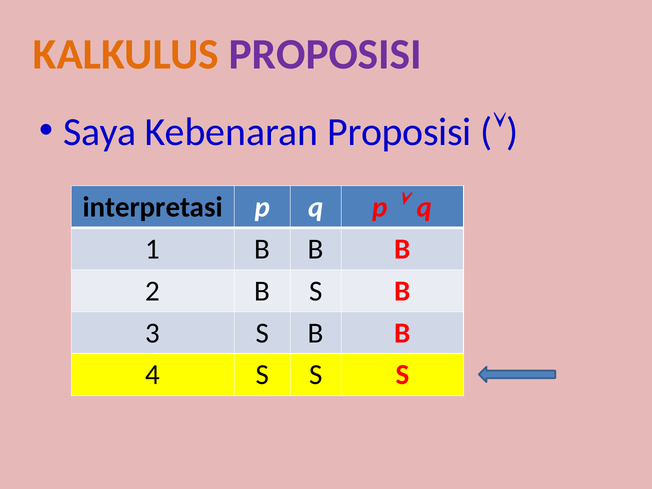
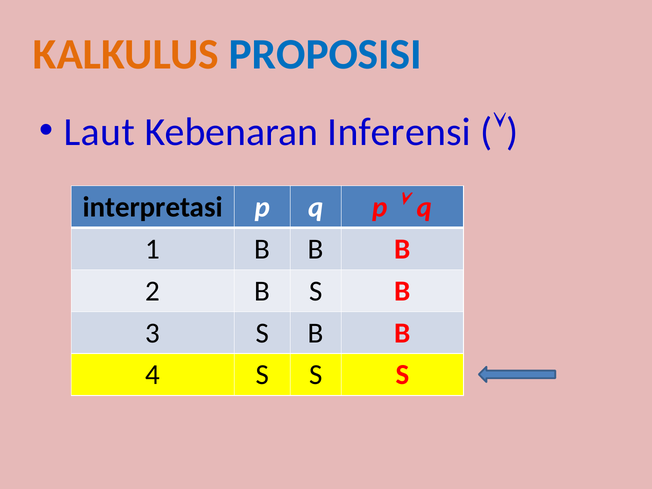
PROPOSISI at (325, 55) colour: purple -> blue
Saya: Saya -> Laut
Kebenaran Proposisi: Proposisi -> Inferensi
